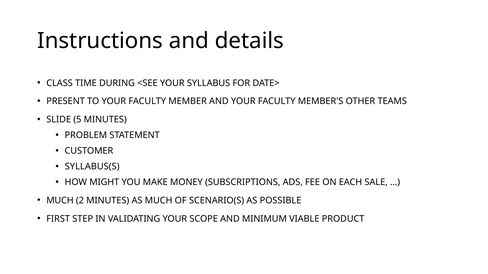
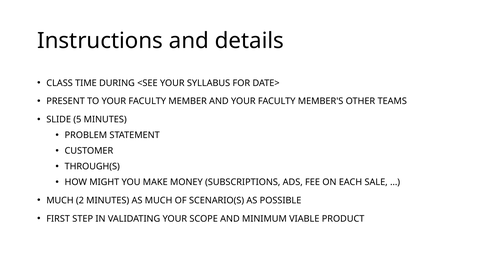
SYLLABUS(S: SYLLABUS(S -> THROUGH(S
